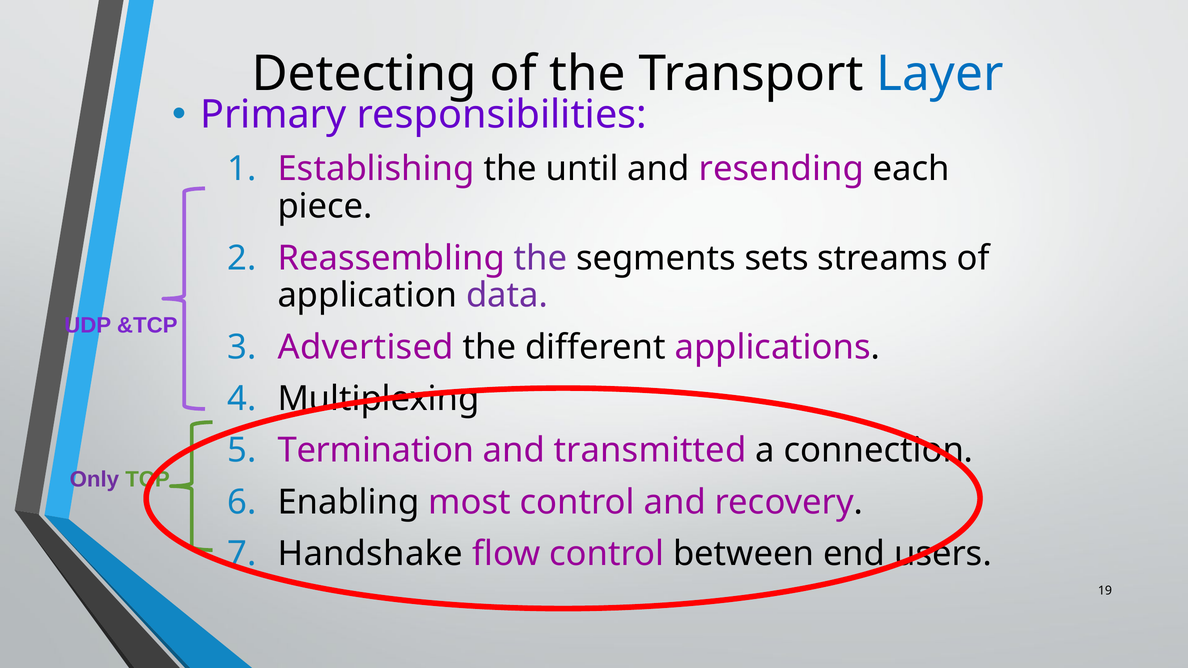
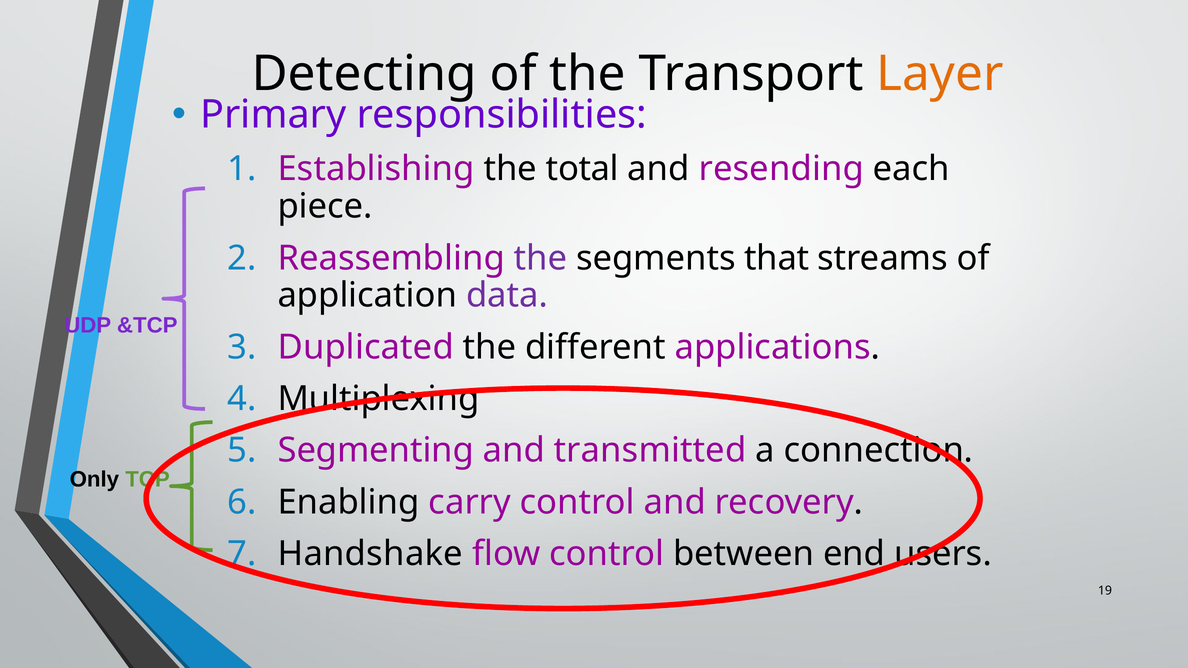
Layer colour: blue -> orange
until: until -> total
sets: sets -> that
Advertised: Advertised -> Duplicated
Termination: Termination -> Segmenting
Only colour: purple -> black
most: most -> carry
